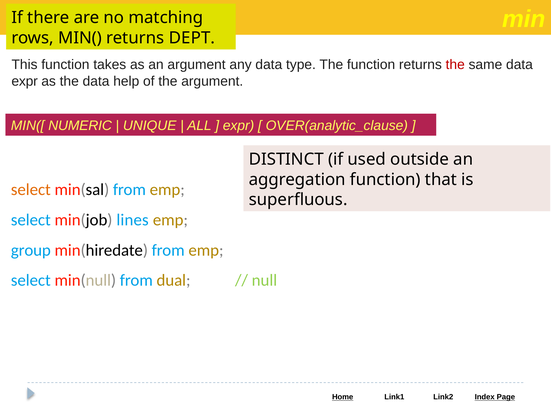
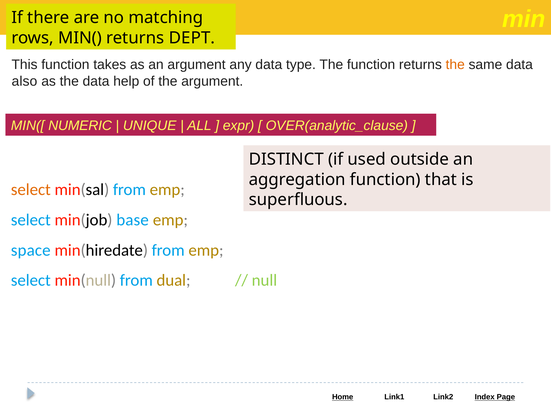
the at (455, 65) colour: red -> orange
expr at (25, 81): expr -> also
lines: lines -> base
group: group -> space
